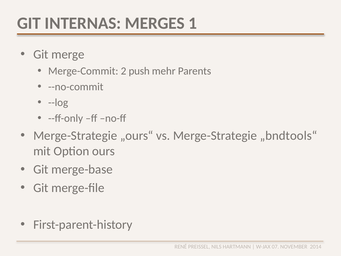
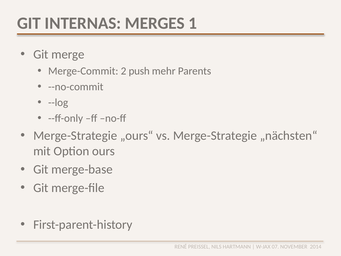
„bndtools“: „bndtools“ -> „nächsten“
